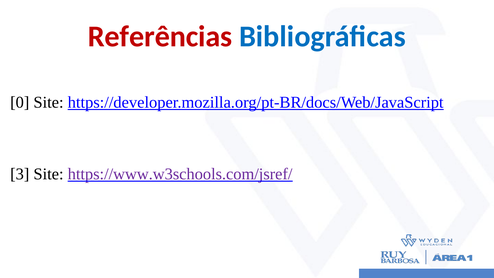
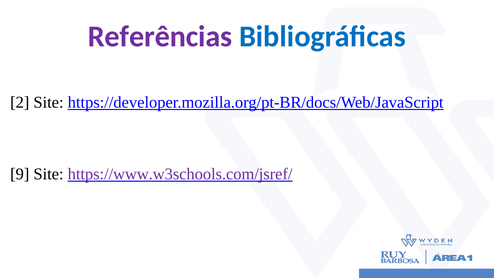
Referências colour: red -> purple
0: 0 -> 2
3: 3 -> 9
